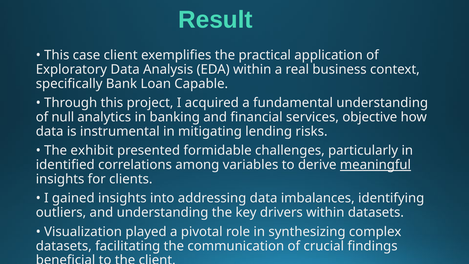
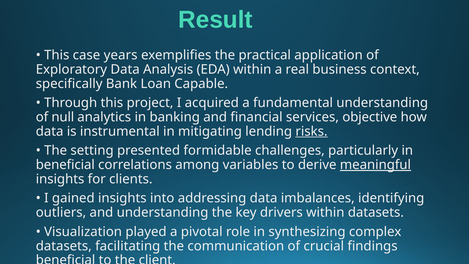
case client: client -> years
risks underline: none -> present
exhibit: exhibit -> setting
identified at (65, 165): identified -> beneficial
